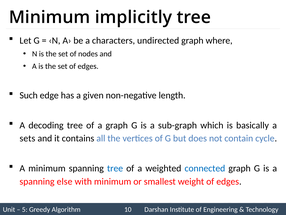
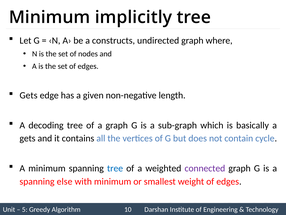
characters: characters -> constructs
Such at (29, 95): Such -> Gets
sets at (27, 138): sets -> gets
connected colour: blue -> purple
